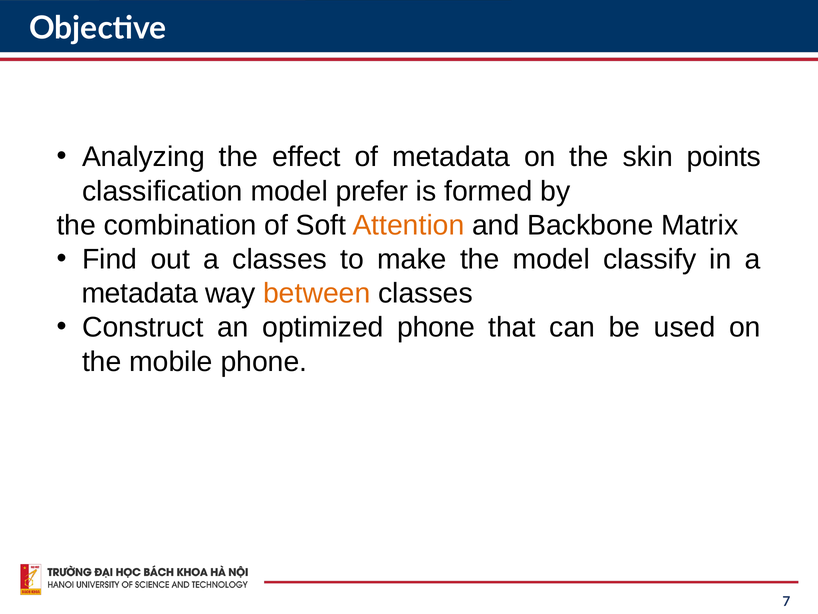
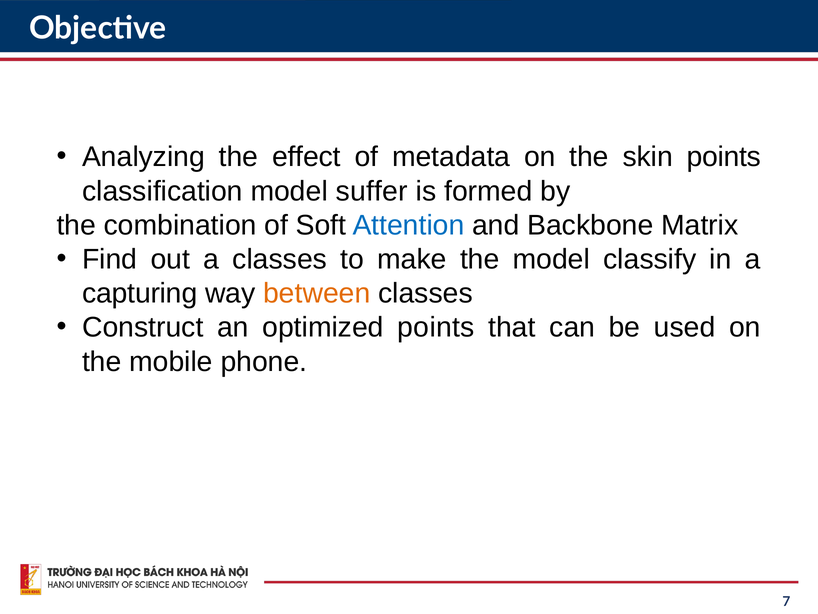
prefer: prefer -> suffer
Attention colour: orange -> blue
metadata at (140, 293): metadata -> capturing
optimized phone: phone -> points
